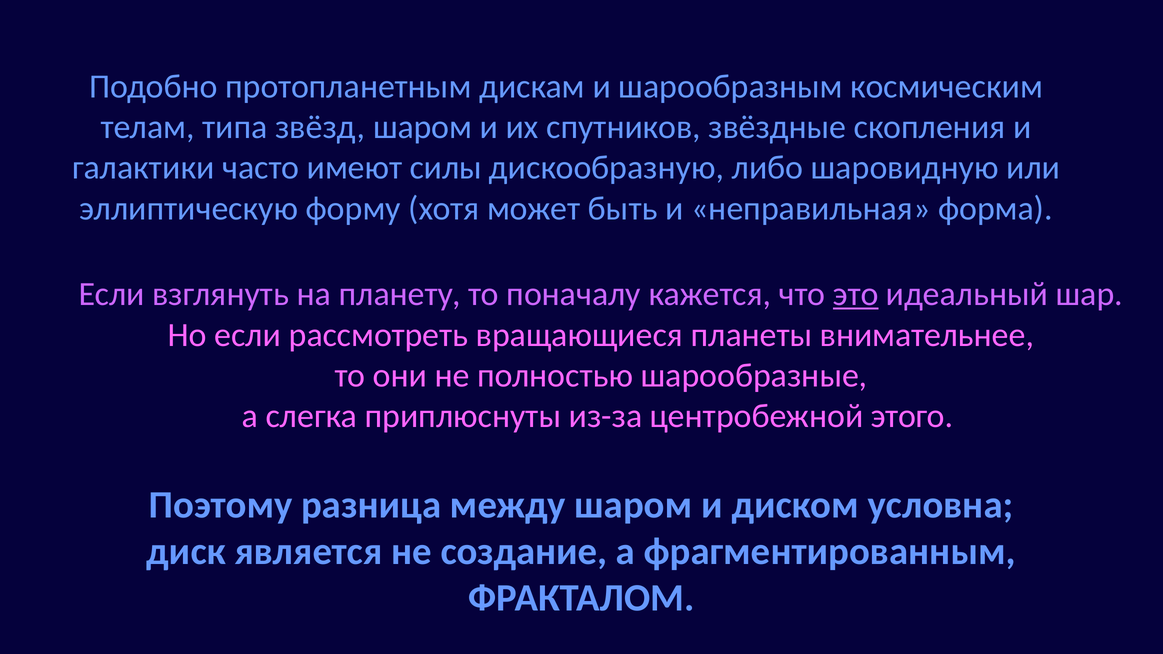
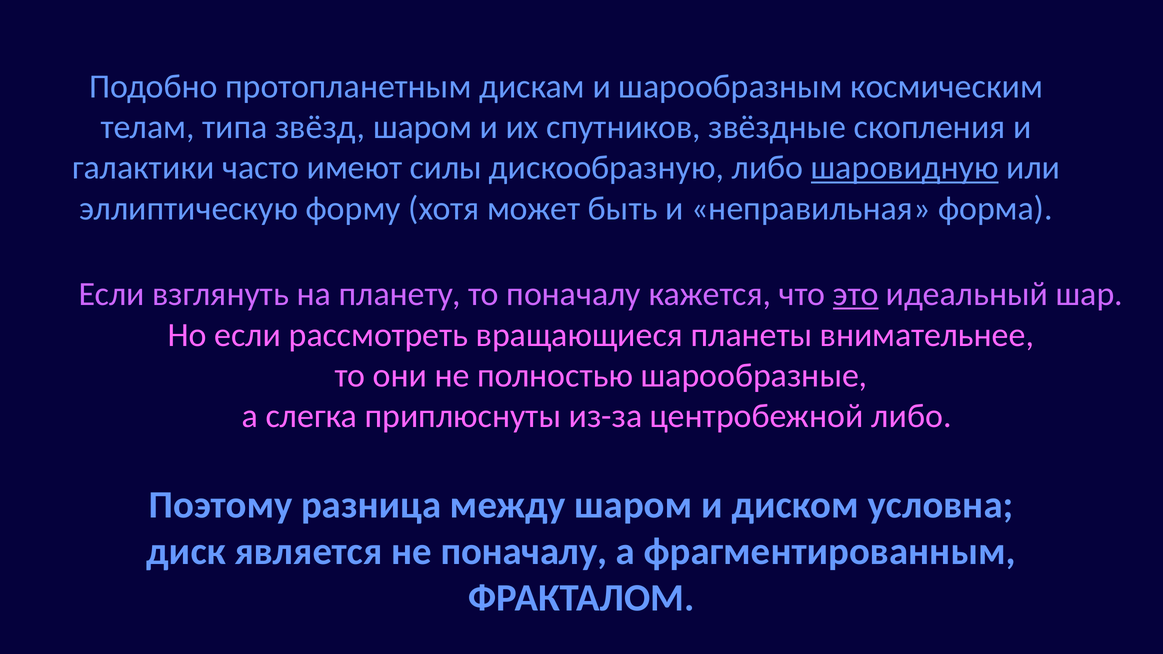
шаровидную underline: none -> present
центробежной этого: этого -> либо
не создание: создание -> поначалу
